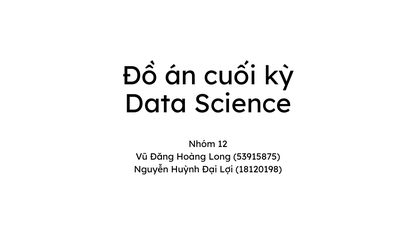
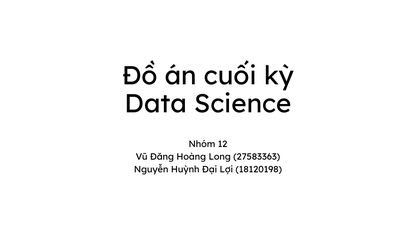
53915875: 53915875 -> 27583363
